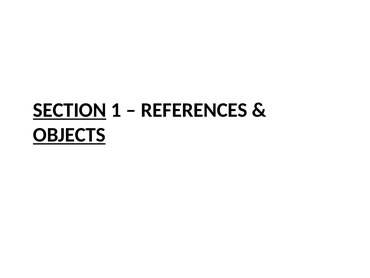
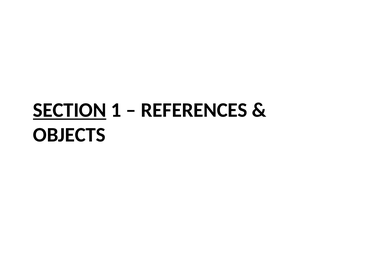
OBJECTS underline: present -> none
